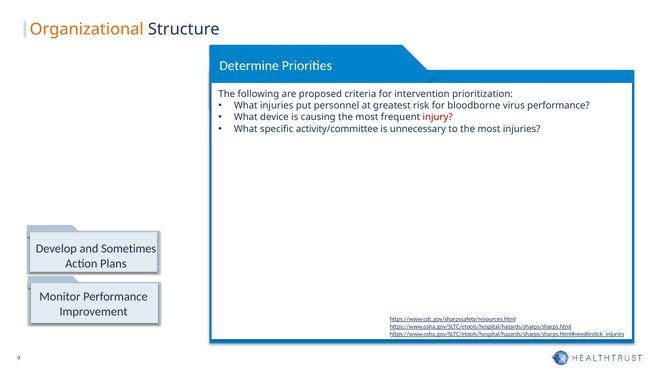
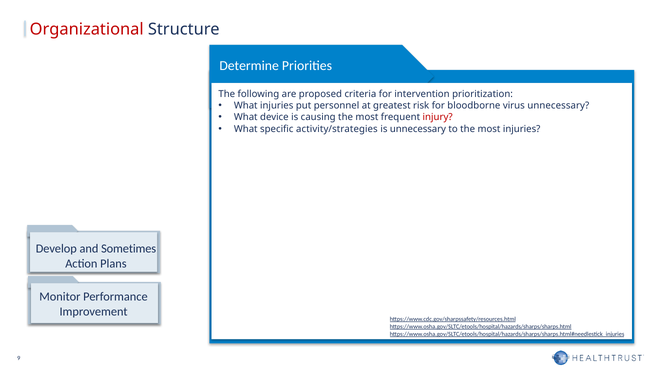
Organizational colour: orange -> red
virus performance: performance -> unnecessary
activity/committee: activity/committee -> activity/strategies
